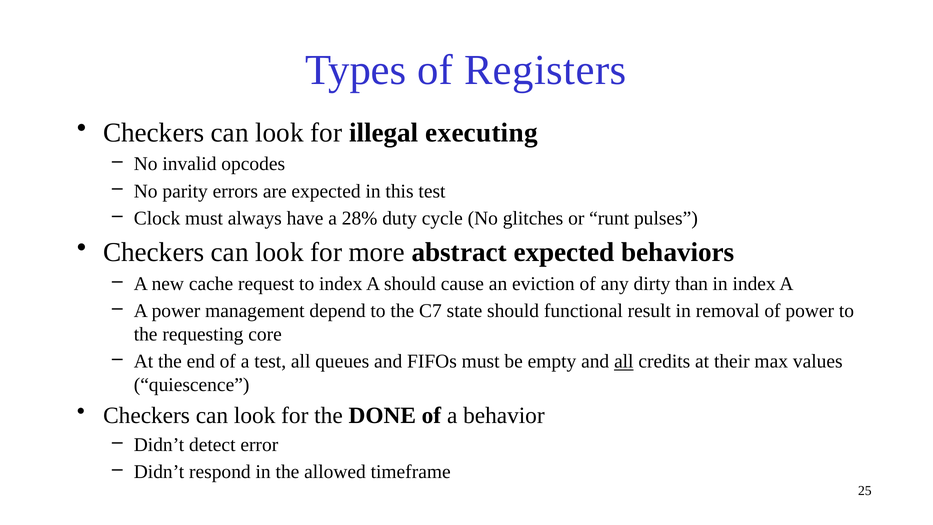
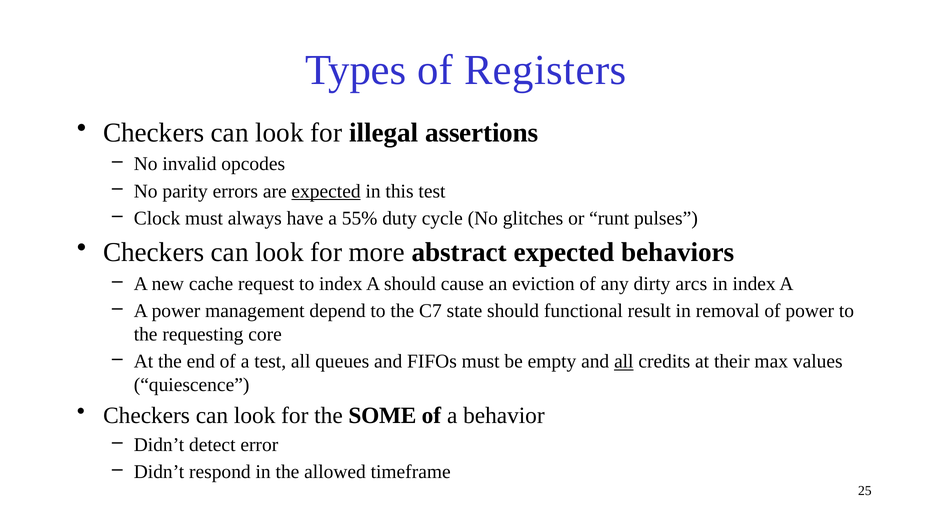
executing: executing -> assertions
expected at (326, 191) underline: none -> present
28%: 28% -> 55%
than: than -> arcs
DONE: DONE -> SOME
